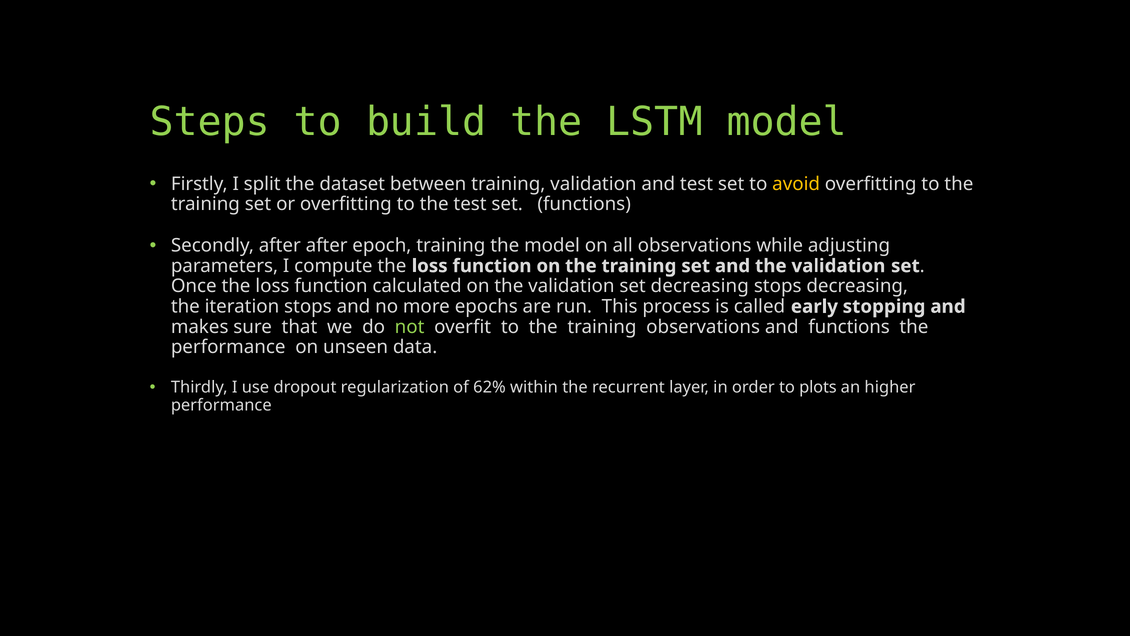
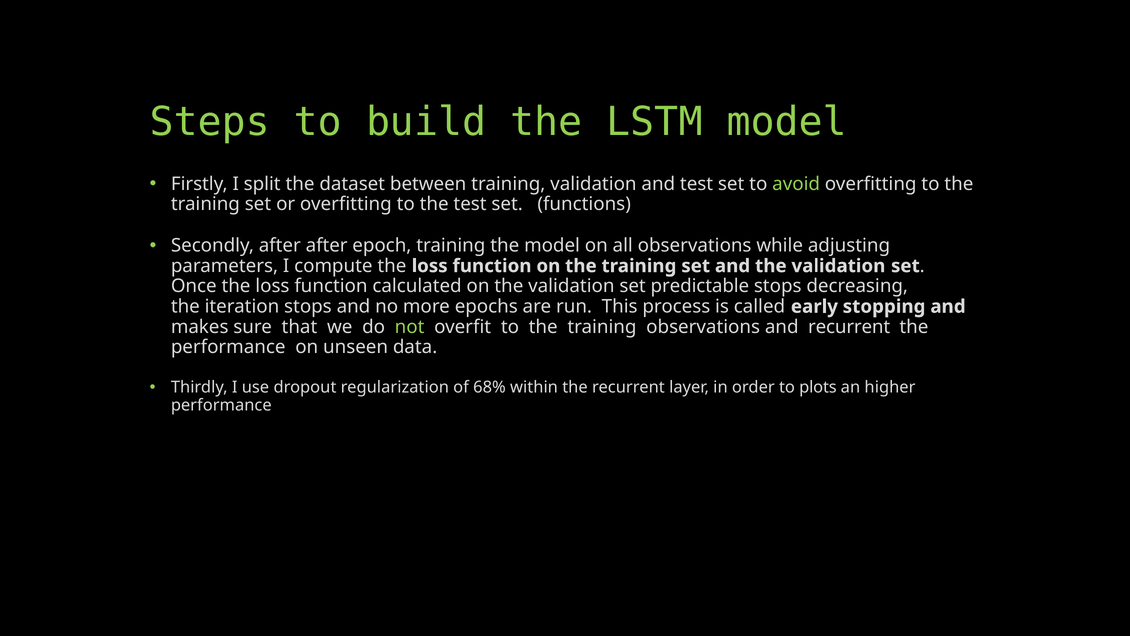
avoid colour: yellow -> light green
set decreasing: decreasing -> predictable
and functions: functions -> recurrent
62%: 62% -> 68%
